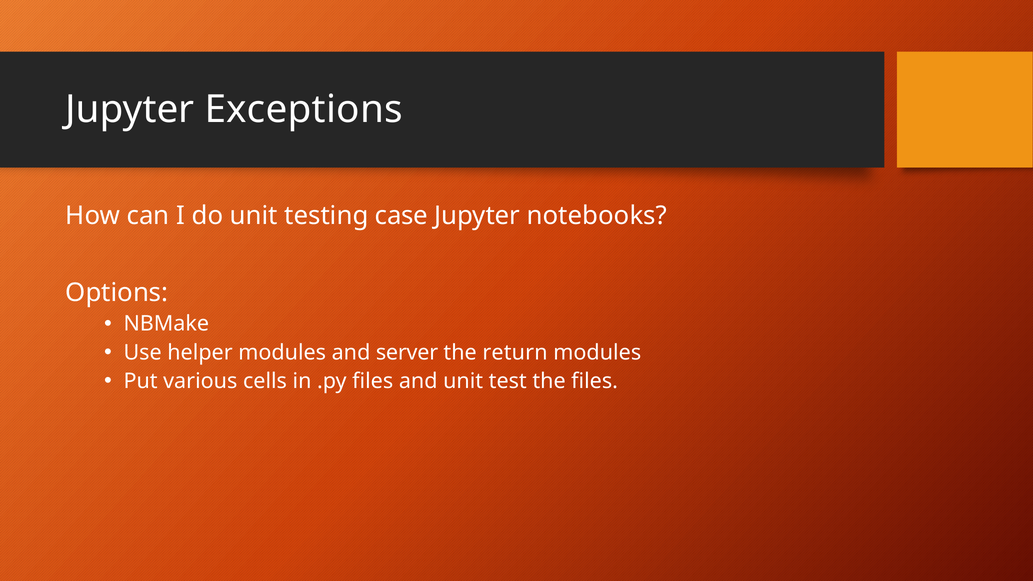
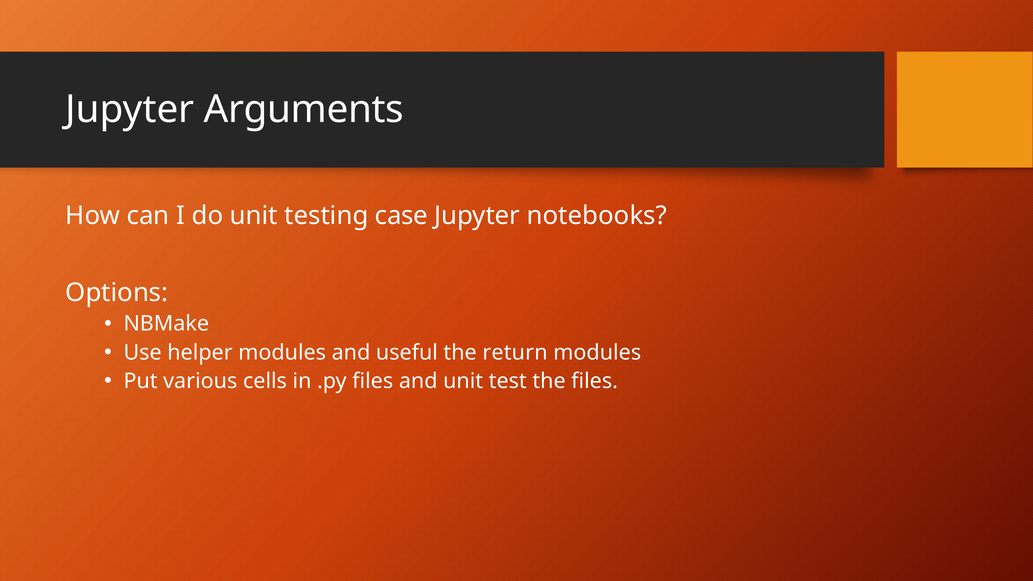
Exceptions: Exceptions -> Arguments
server: server -> useful
